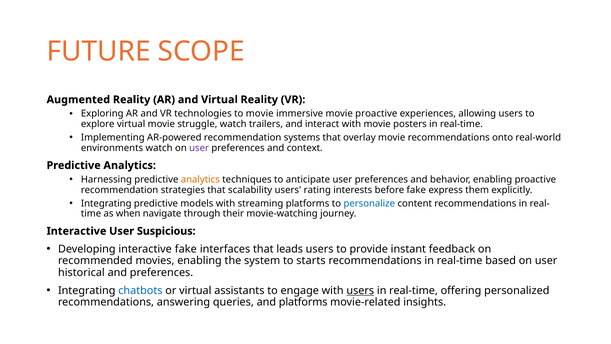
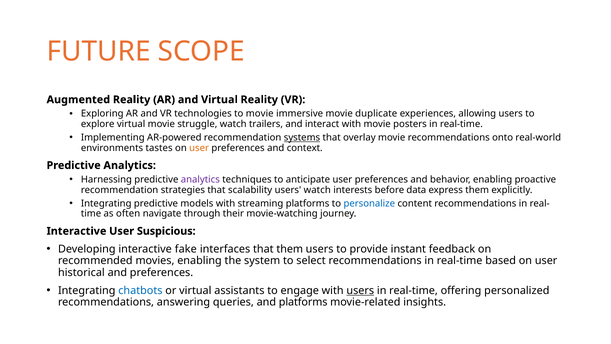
movie proactive: proactive -> duplicate
systems underline: none -> present
environments watch: watch -> tastes
user at (199, 148) colour: purple -> orange
analytics at (200, 179) colour: orange -> purple
users rating: rating -> watch
before fake: fake -> data
when: when -> often
that leads: leads -> them
starts: starts -> select
